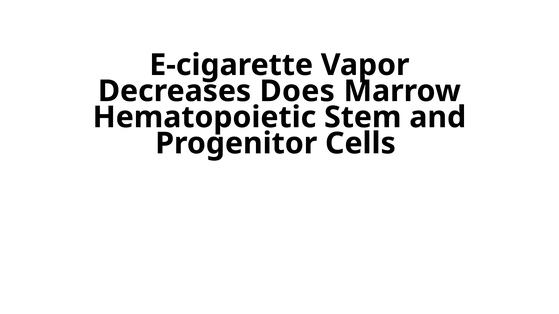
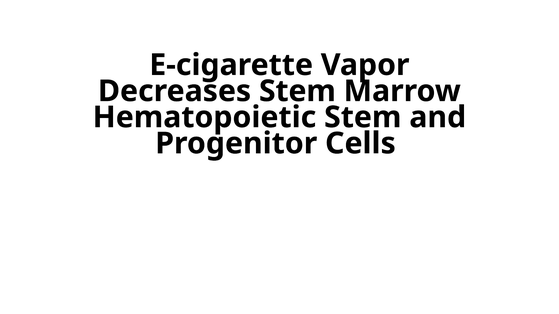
Decreases Does: Does -> Stem
